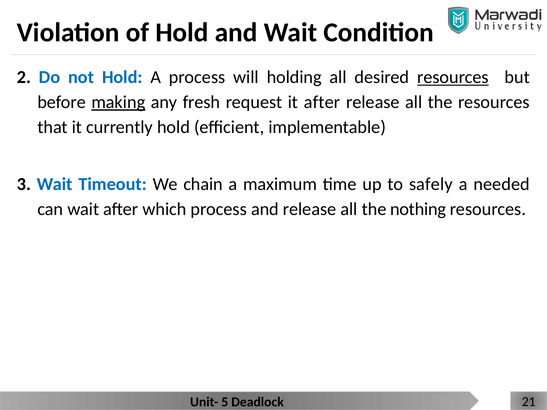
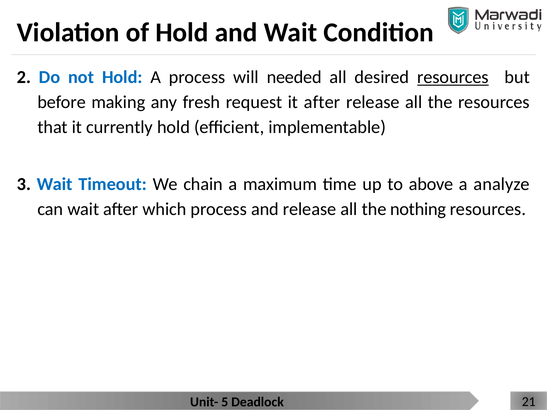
holding: holding -> needed
making underline: present -> none
safely: safely -> above
needed: needed -> analyze
